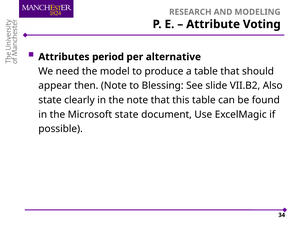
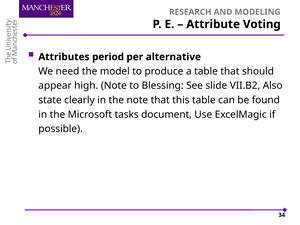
then: then -> high
Microsoft state: state -> tasks
